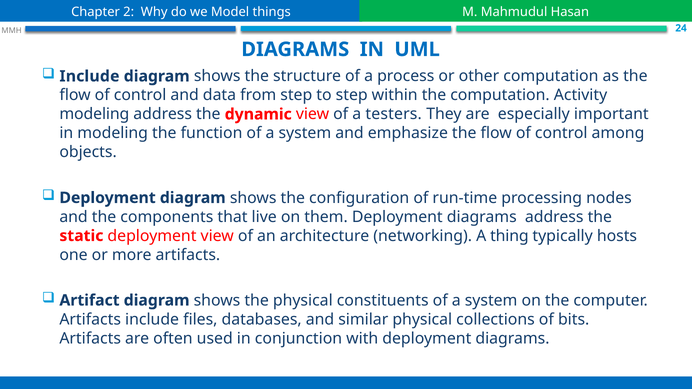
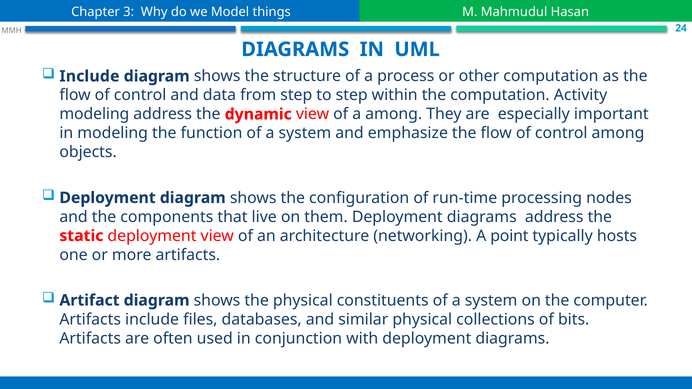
2: 2 -> 3
a testers: testers -> among
thing: thing -> point
